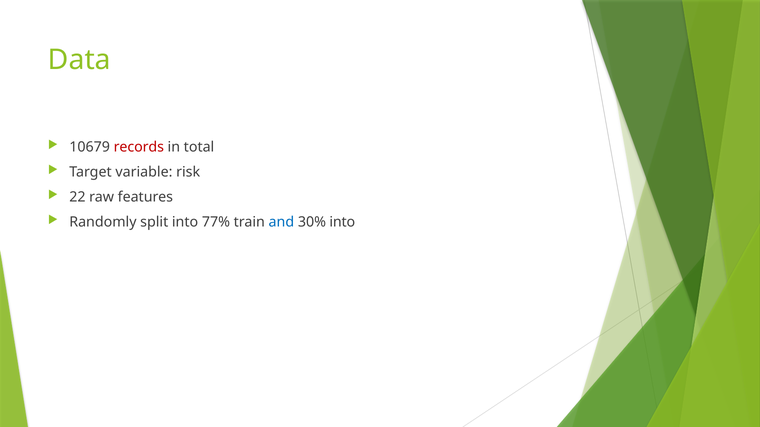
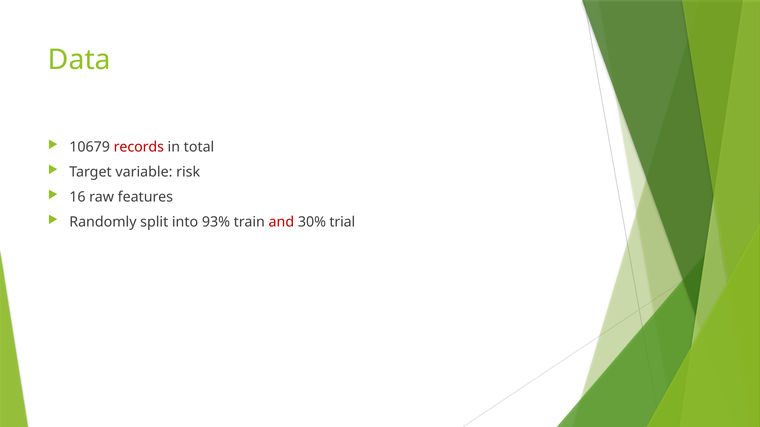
22: 22 -> 16
77%: 77% -> 93%
and colour: blue -> red
30% into: into -> trial
